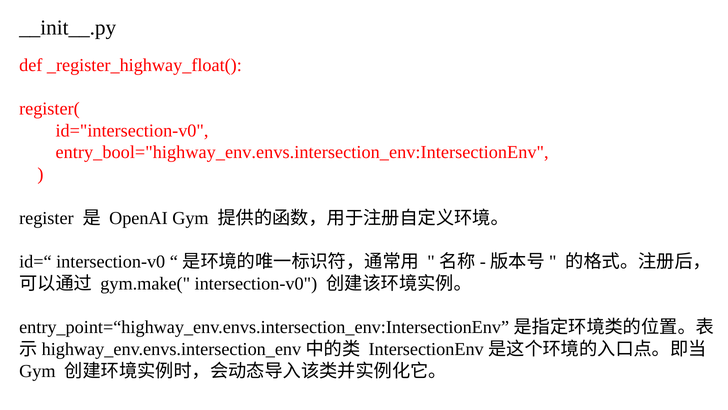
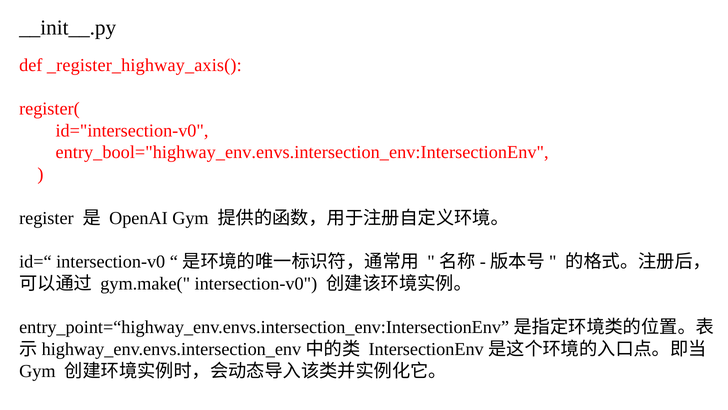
_register_highway_float(: _register_highway_float( -> _register_highway_axis(
